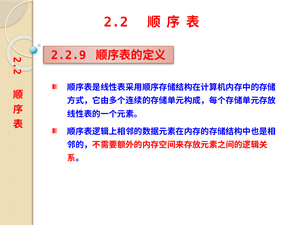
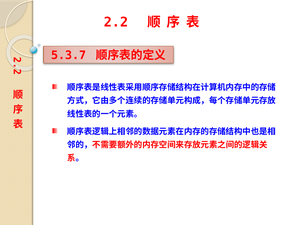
2.2.9: 2.2.9 -> 5.3.7
